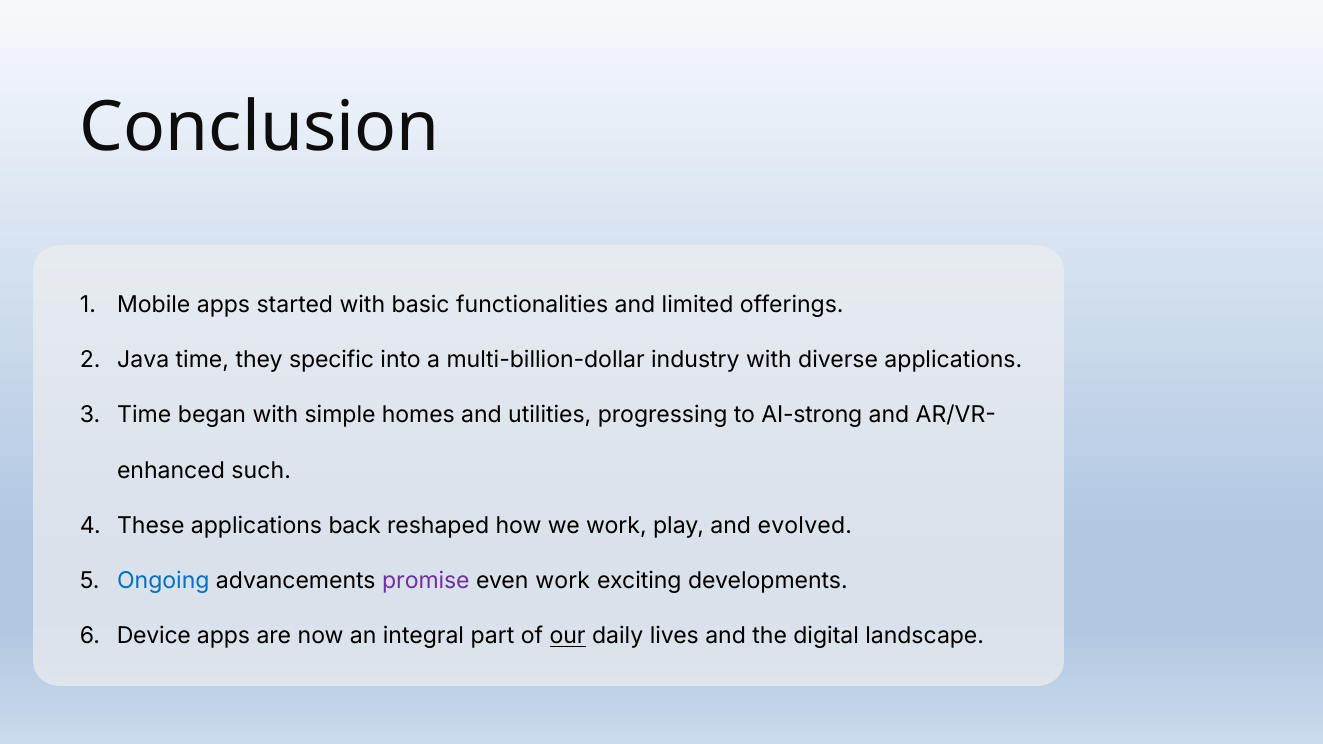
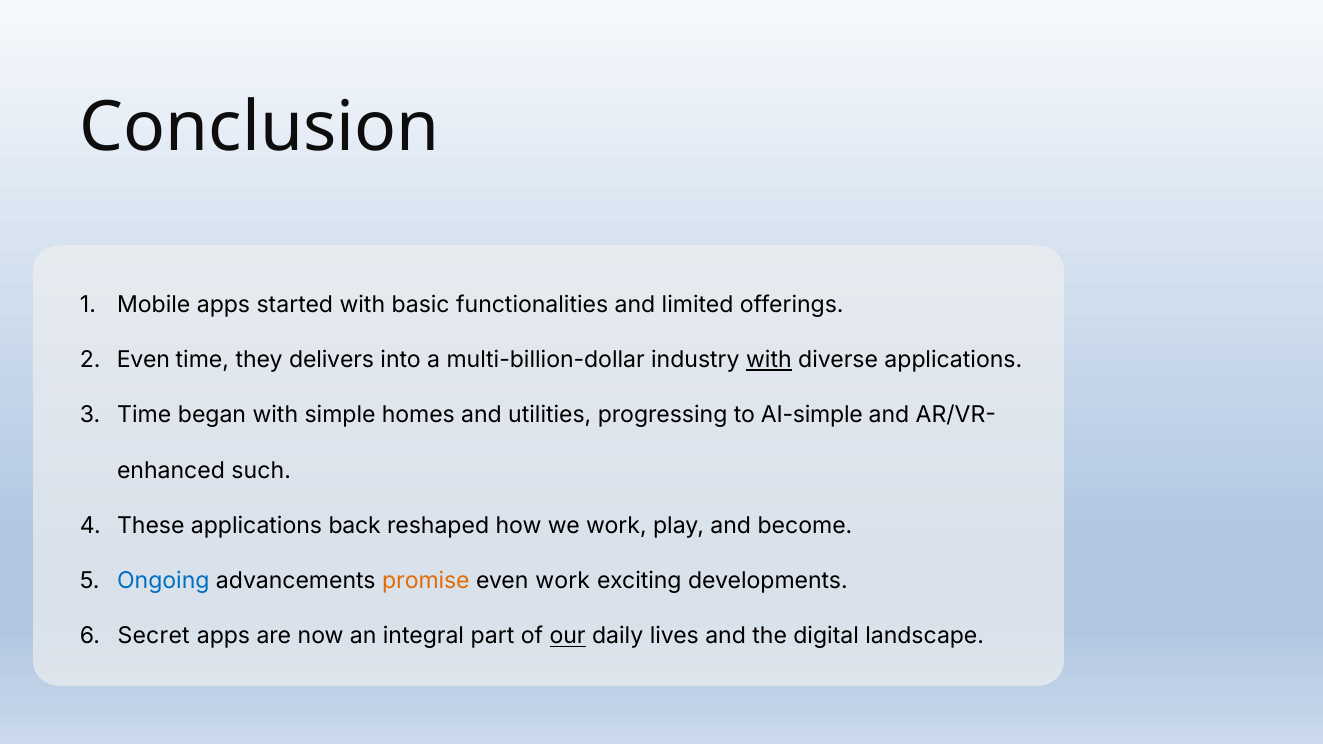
Java at (143, 360): Java -> Even
specific: specific -> delivers
with at (769, 360) underline: none -> present
AI-strong: AI-strong -> AI-simple
evolved: evolved -> become
promise colour: purple -> orange
Device: Device -> Secret
